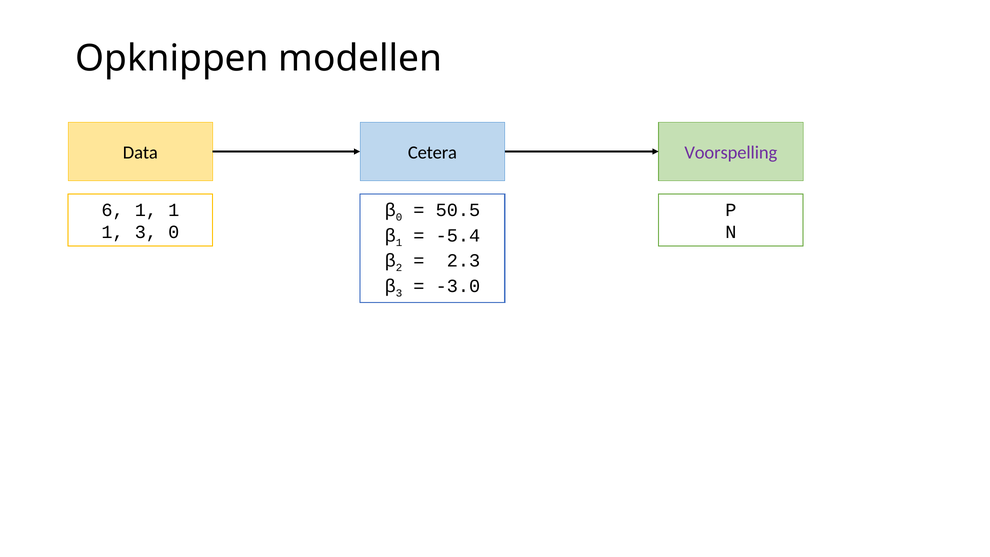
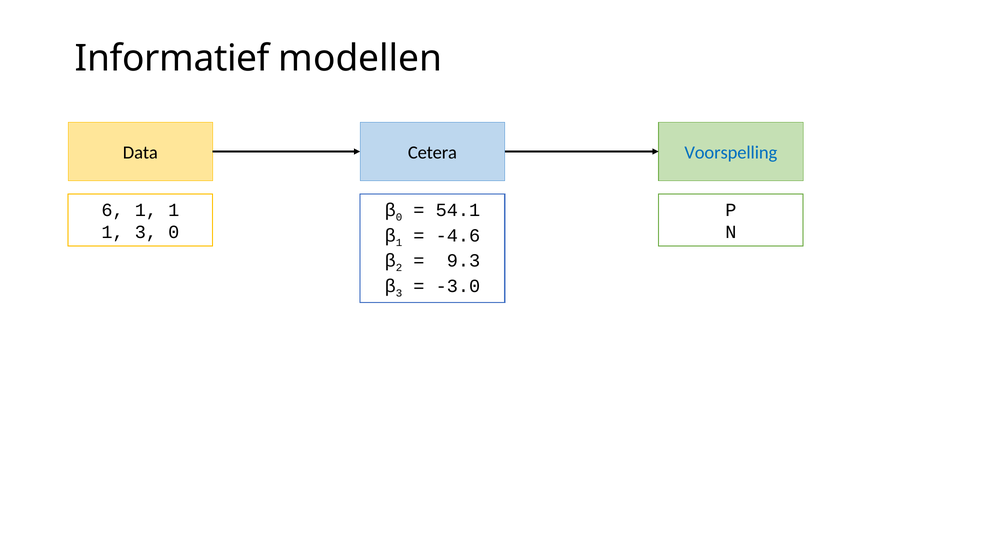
Opknippen: Opknippen -> Informatief
Voorspelling colour: purple -> blue
50.5: 50.5 -> 54.1
-5.4: -5.4 -> -4.6
2.3: 2.3 -> 9.3
